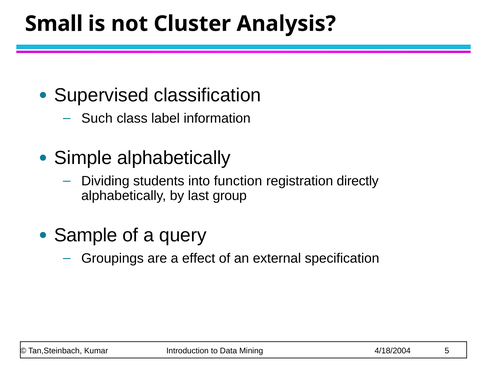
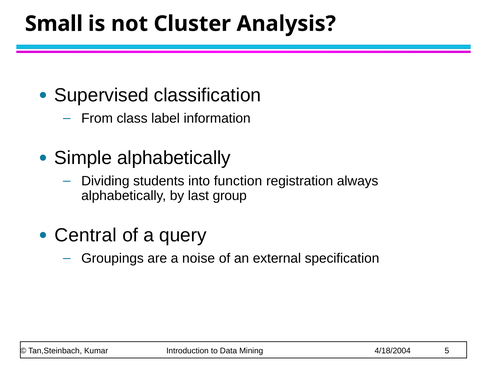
Such: Such -> From
directly: directly -> always
Sample: Sample -> Central
effect: effect -> noise
